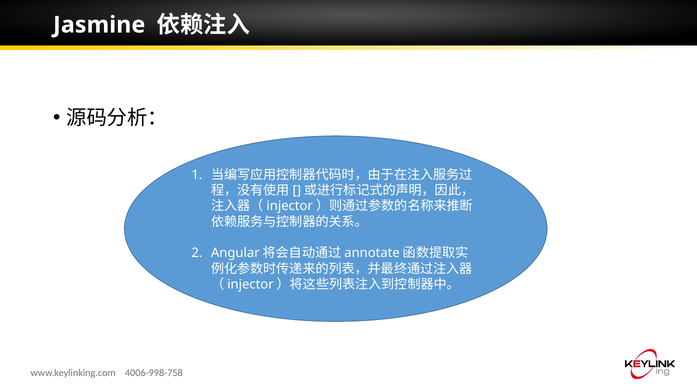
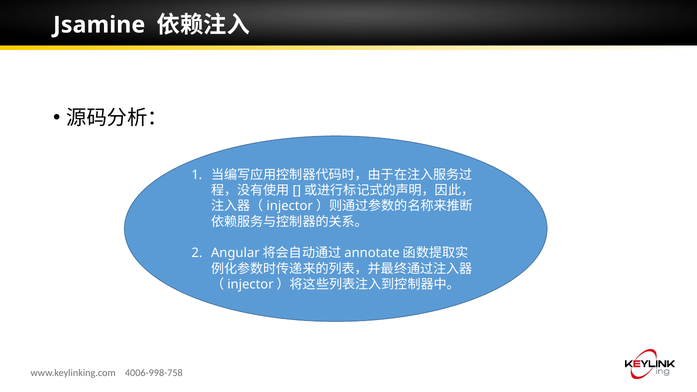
Jasmine: Jasmine -> Jsamine
